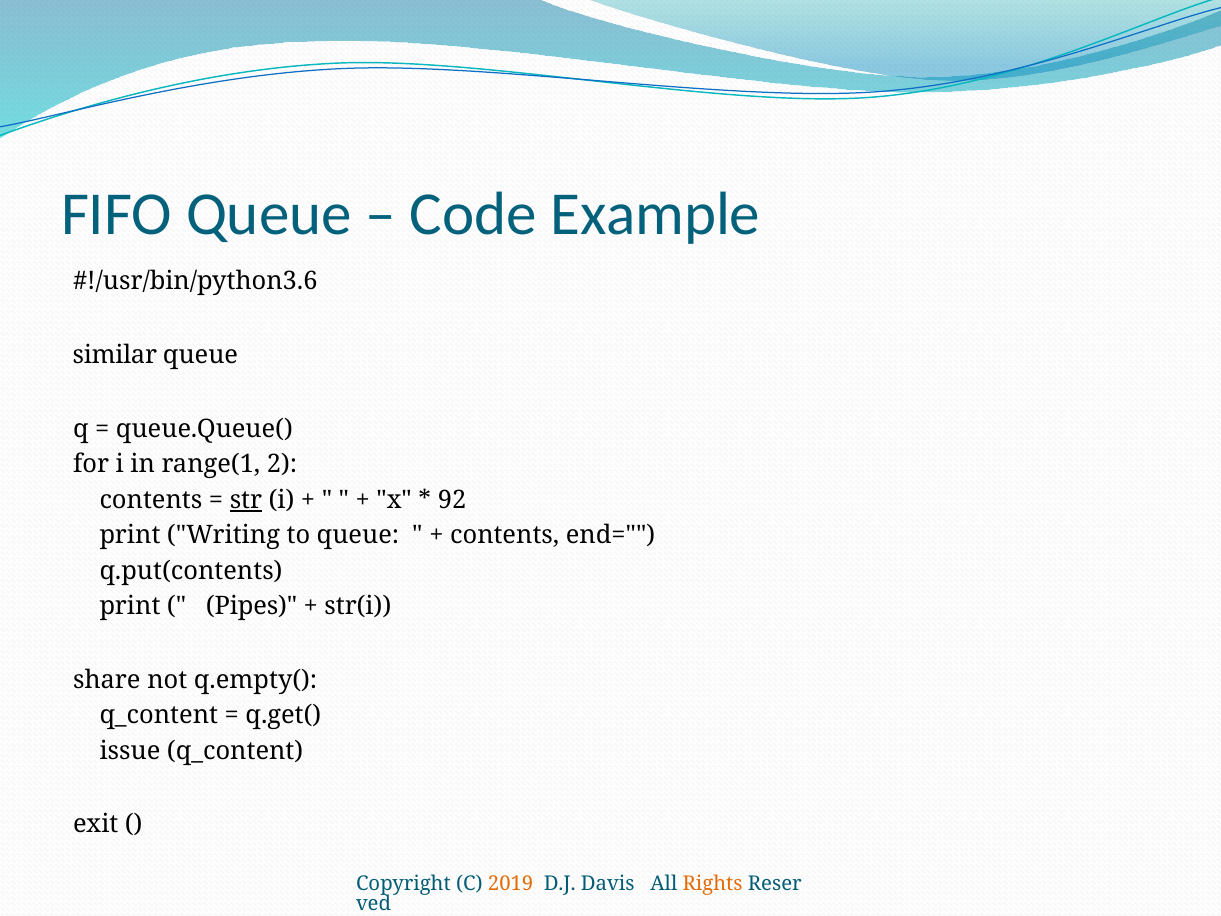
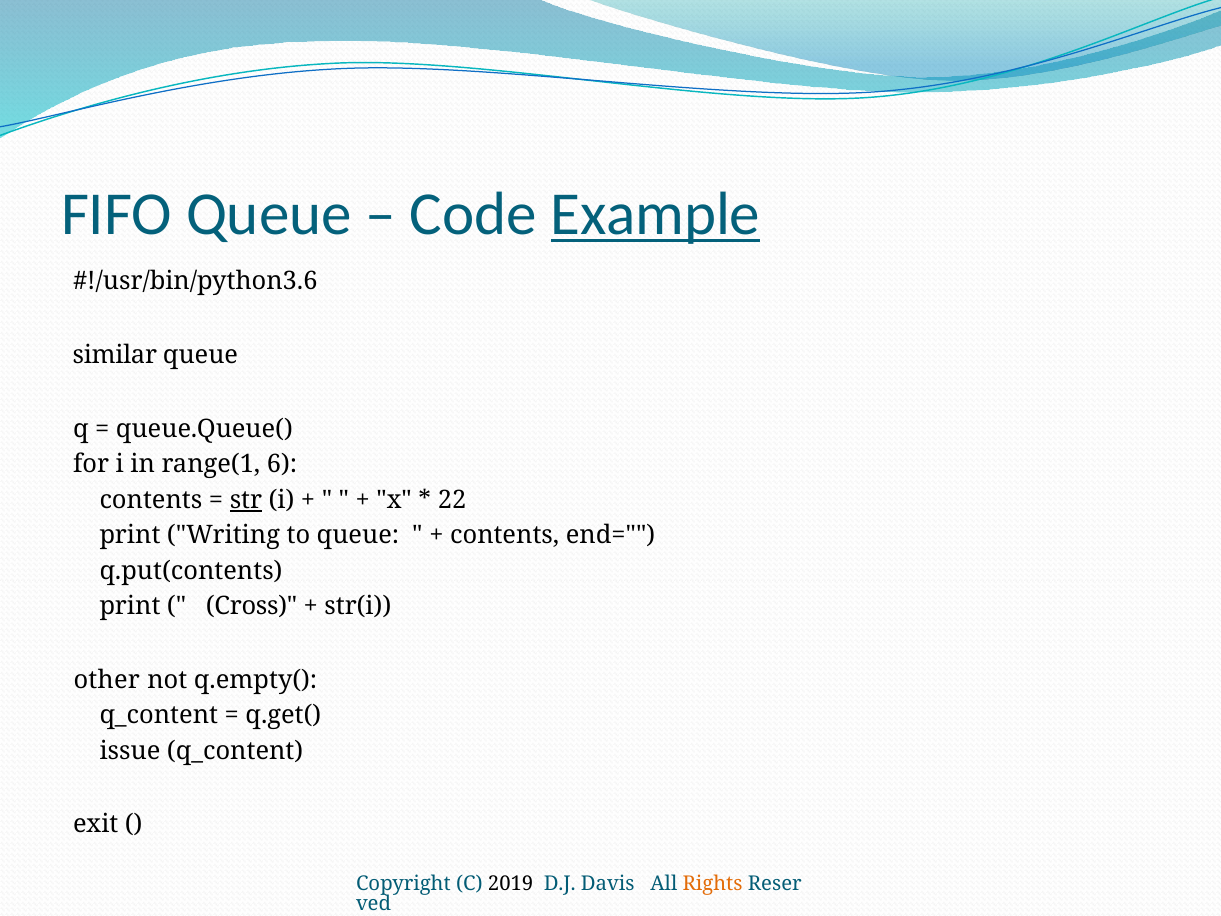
Example underline: none -> present
2: 2 -> 6
92: 92 -> 22
Pipes: Pipes -> Cross
share: share -> other
2019 colour: orange -> black
